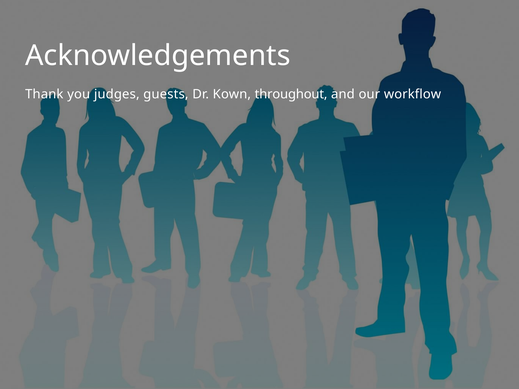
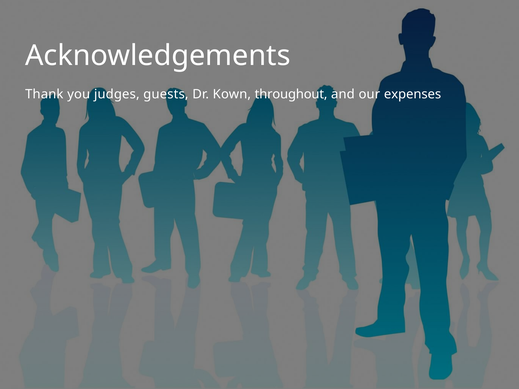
workflow: workflow -> expenses
